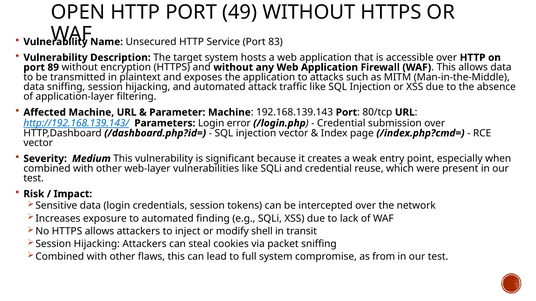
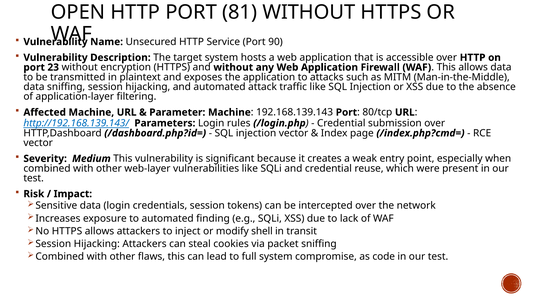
49: 49 -> 81
83: 83 -> 90
89: 89 -> 23
error: error -> rules
from: from -> code
